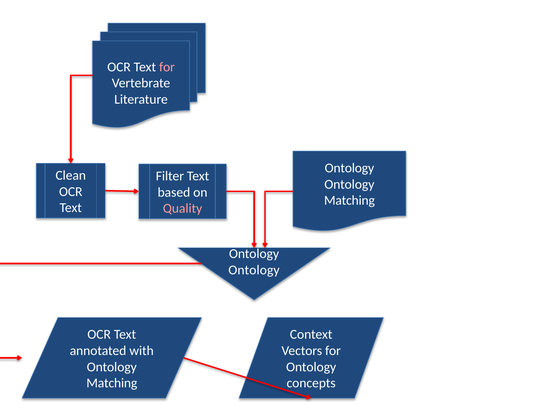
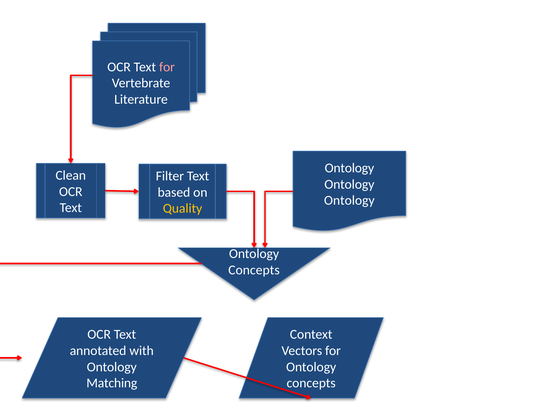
Matching at (349, 201): Matching -> Ontology
Quality colour: pink -> yellow
Ontology at (254, 270): Ontology -> Concepts
